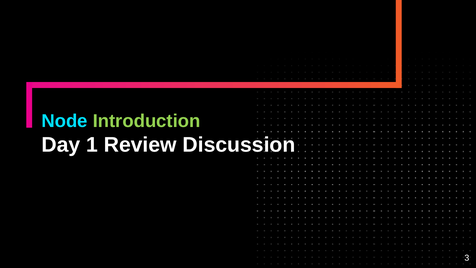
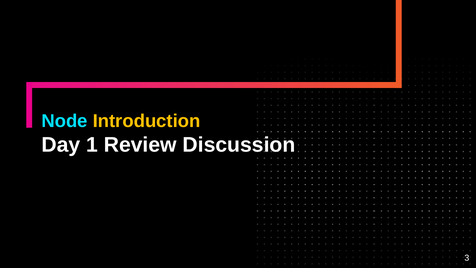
Introduction colour: light green -> yellow
